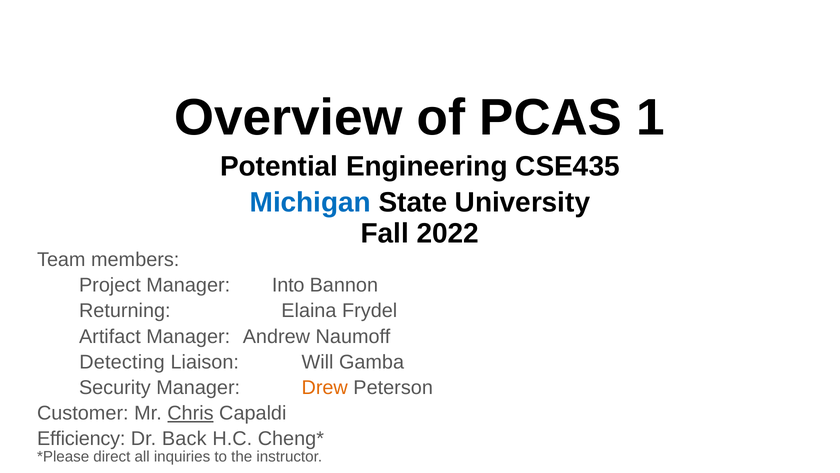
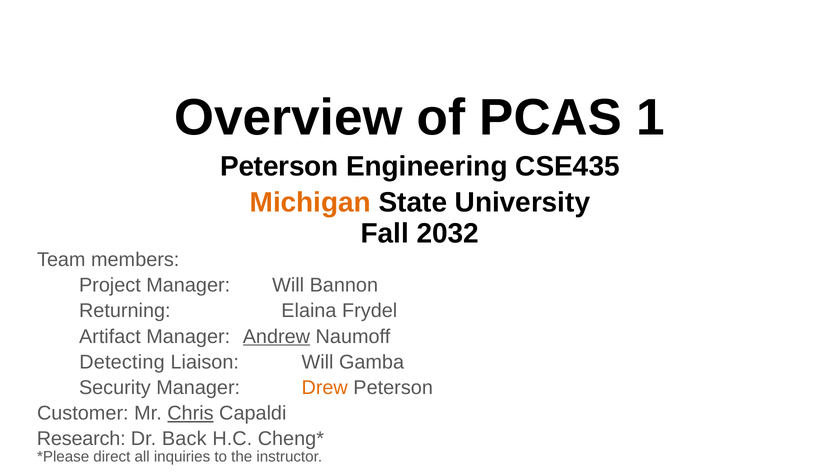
Potential at (279, 166): Potential -> Peterson
Michigan colour: blue -> orange
2022: 2022 -> 2032
Manager Into: Into -> Will
Andrew underline: none -> present
Efficiency: Efficiency -> Research
